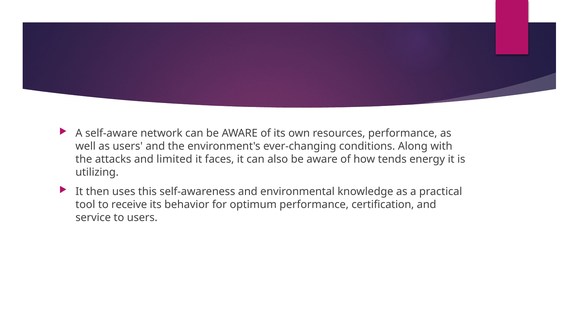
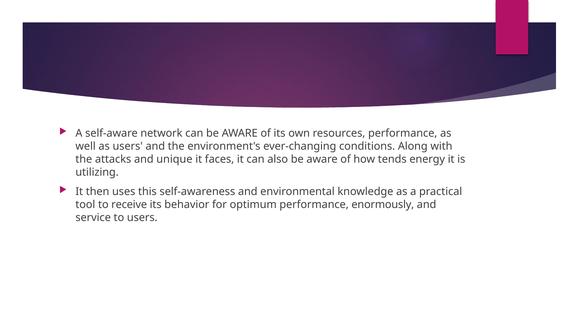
limited: limited -> unique
certification: certification -> enormously
